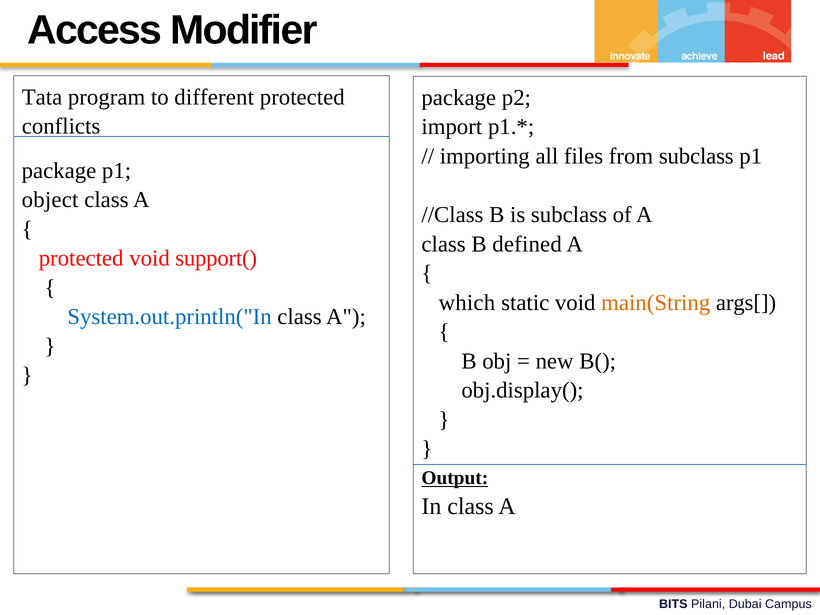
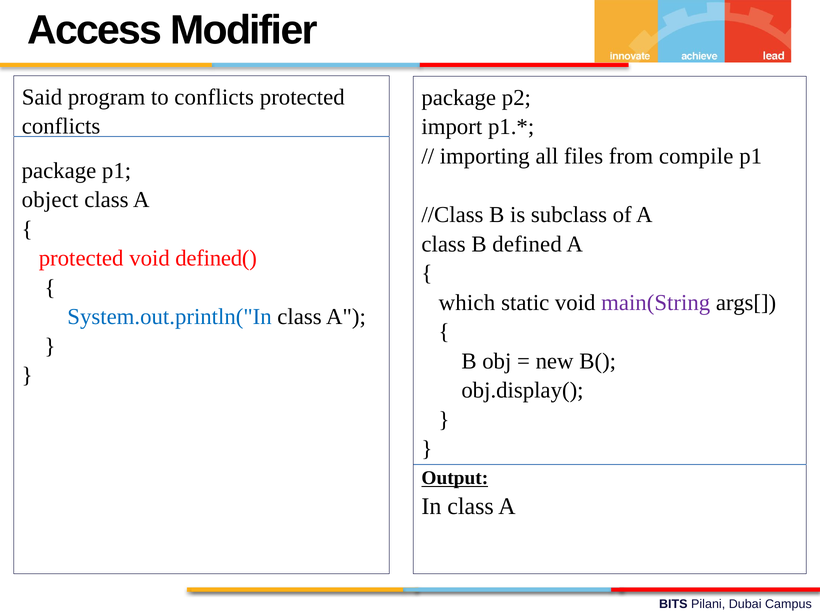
Tata: Tata -> Said
to different: different -> conflicts
from subclass: subclass -> compile
support(: support( -> defined(
main(String colour: orange -> purple
